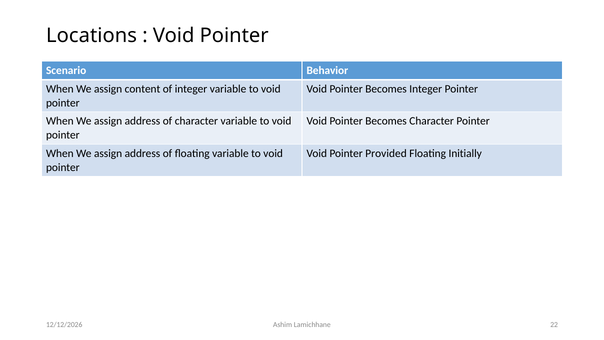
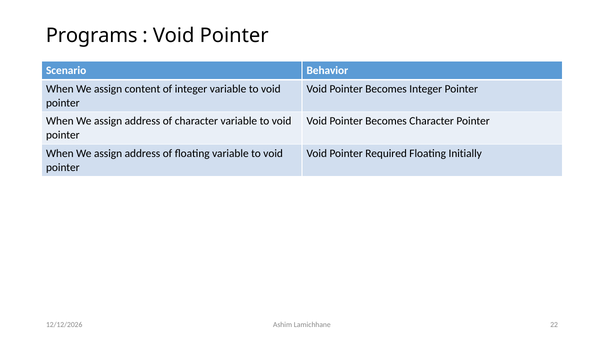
Locations: Locations -> Programs
Provided: Provided -> Required
